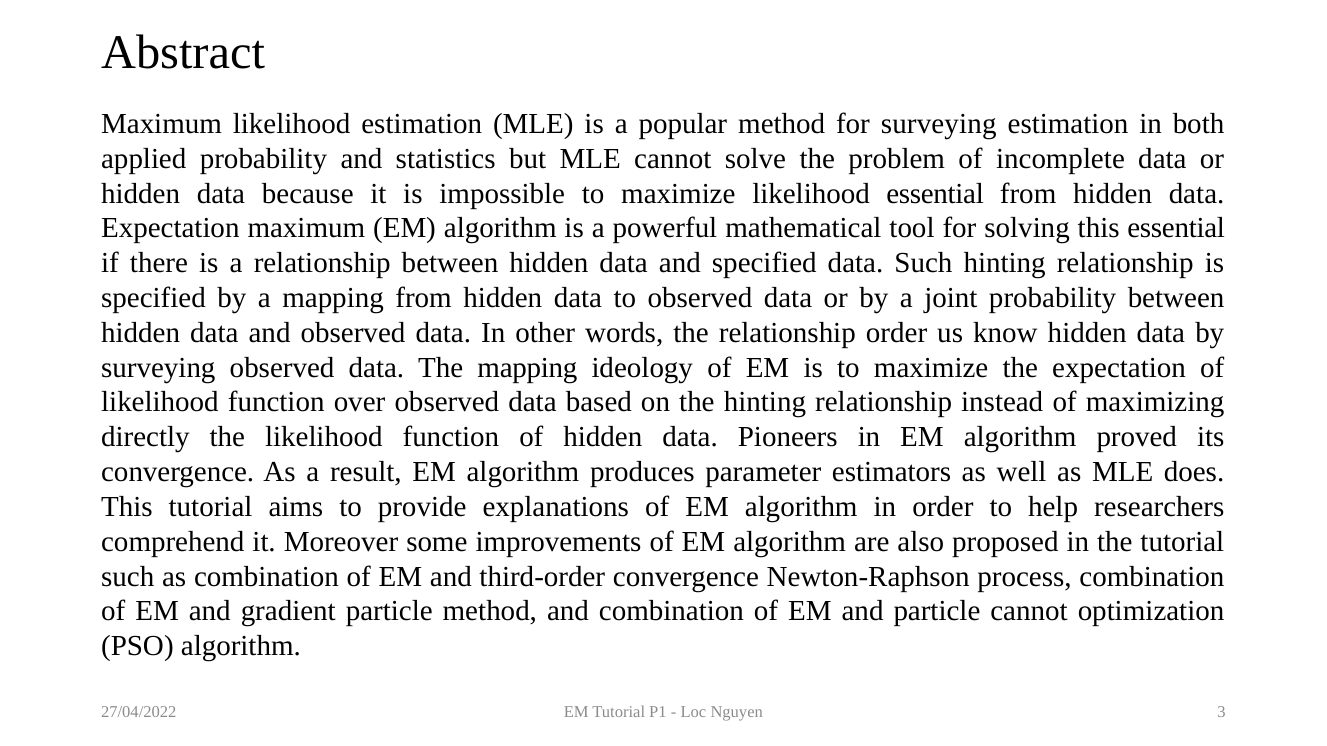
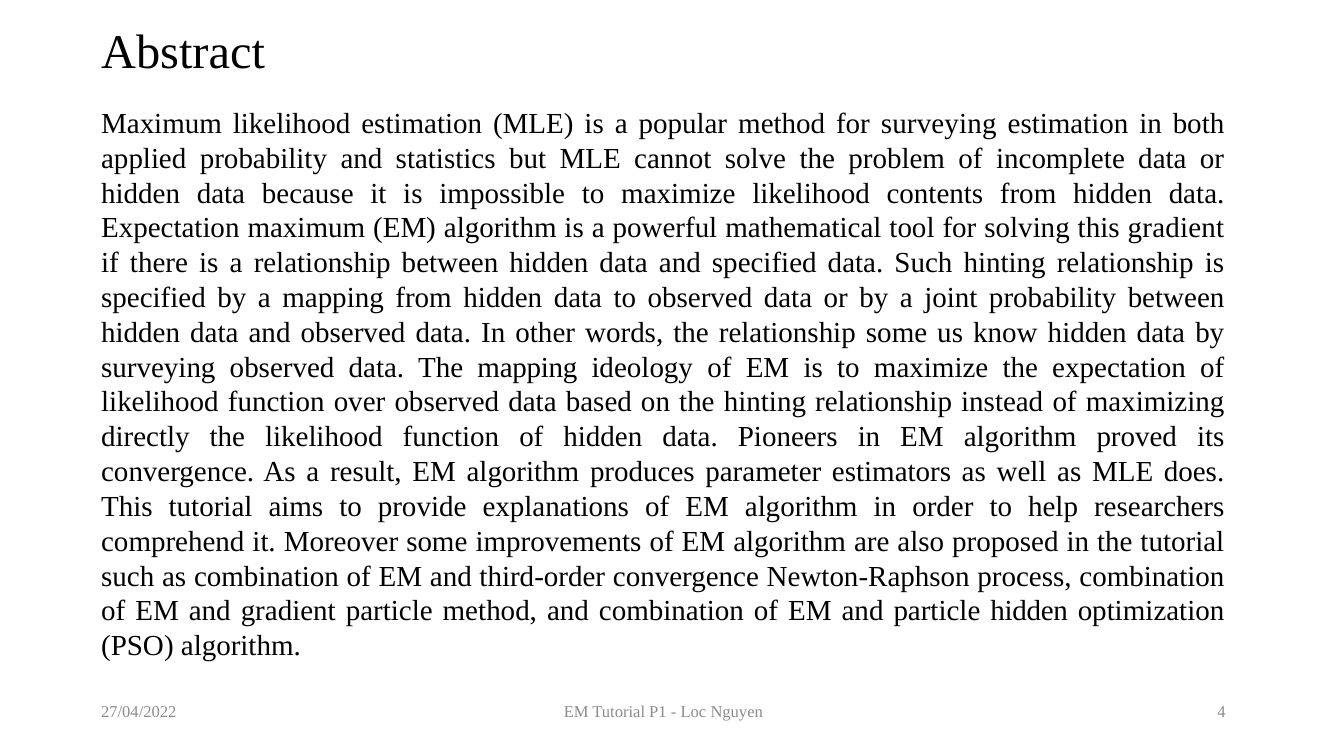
likelihood essential: essential -> contents
this essential: essential -> gradient
relationship order: order -> some
particle cannot: cannot -> hidden
3: 3 -> 4
